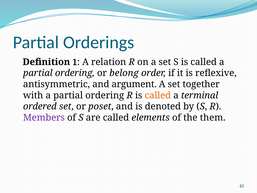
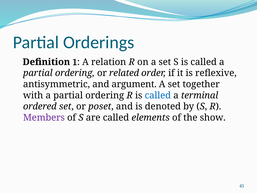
belong: belong -> related
called at (158, 95) colour: orange -> blue
them: them -> show
